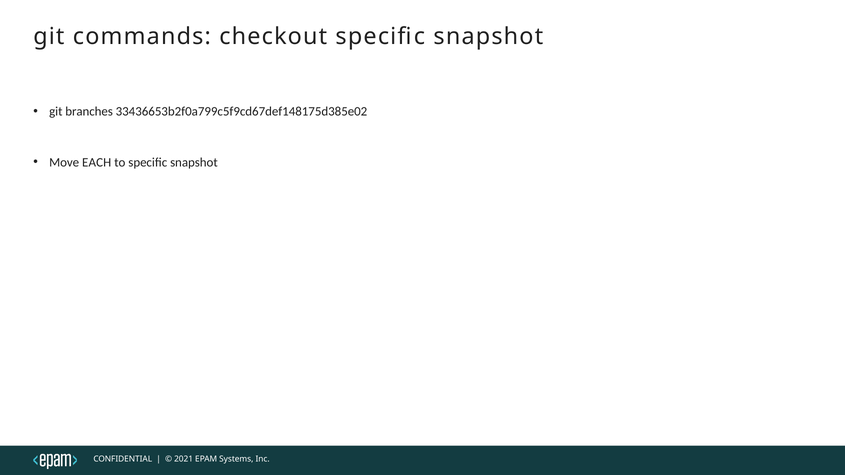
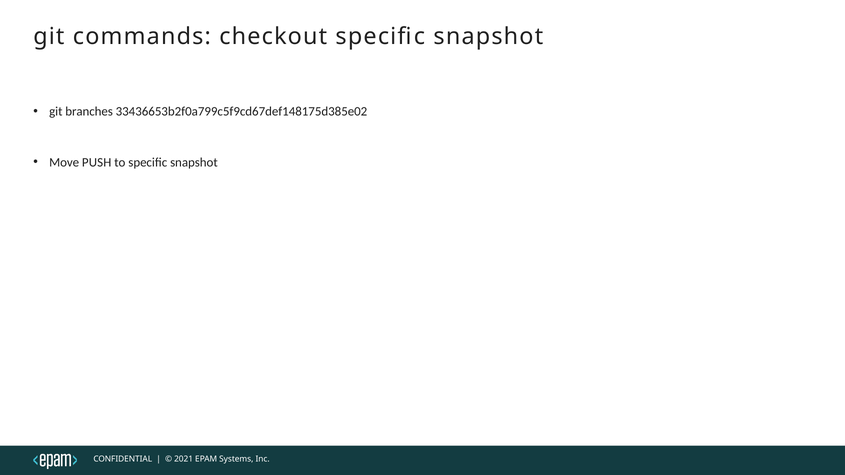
EACH: EACH -> PUSH
